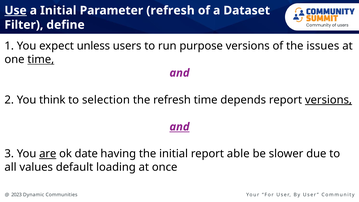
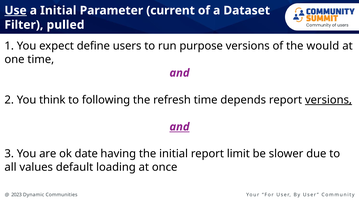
Parameter refresh: refresh -> current
define: define -> pulled
unless: unless -> define
issues: issues -> would
time at (41, 59) underline: present -> none
selection: selection -> following
are underline: present -> none
able: able -> limit
